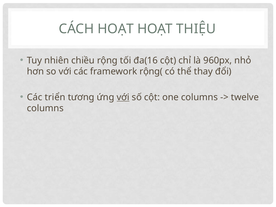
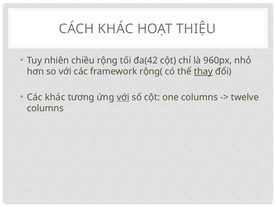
CÁCH HOẠT: HOẠT -> KHÁC
đa(16: đa(16 -> đa(42
thay underline: none -> present
Các triển: triển -> khác
